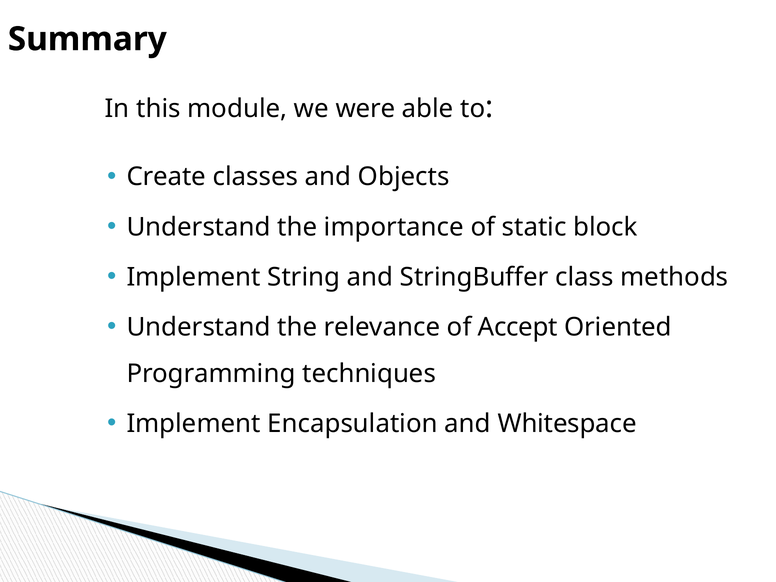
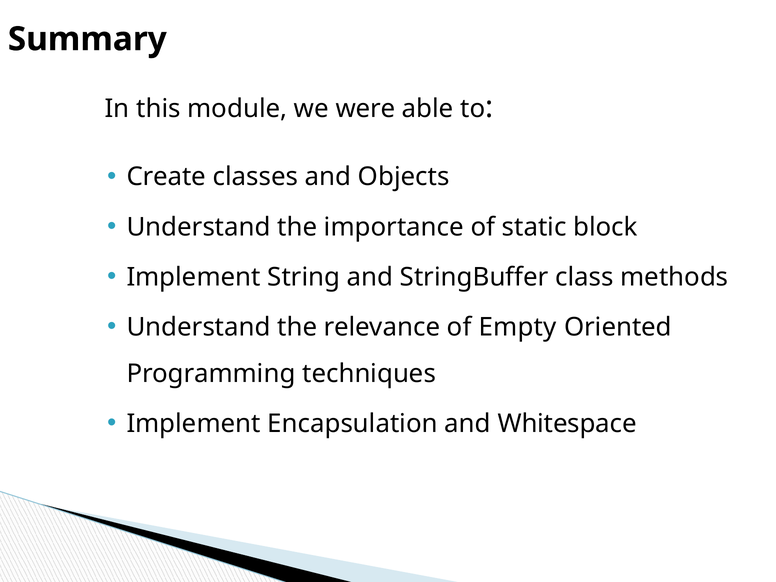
Accept: Accept -> Empty
